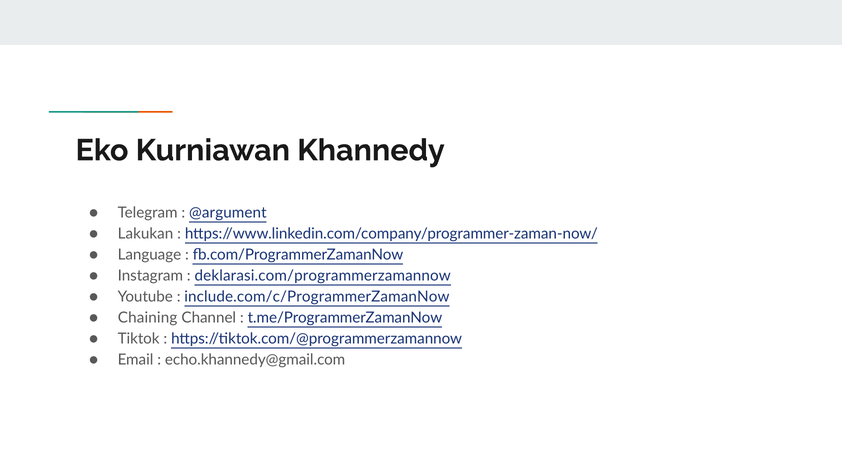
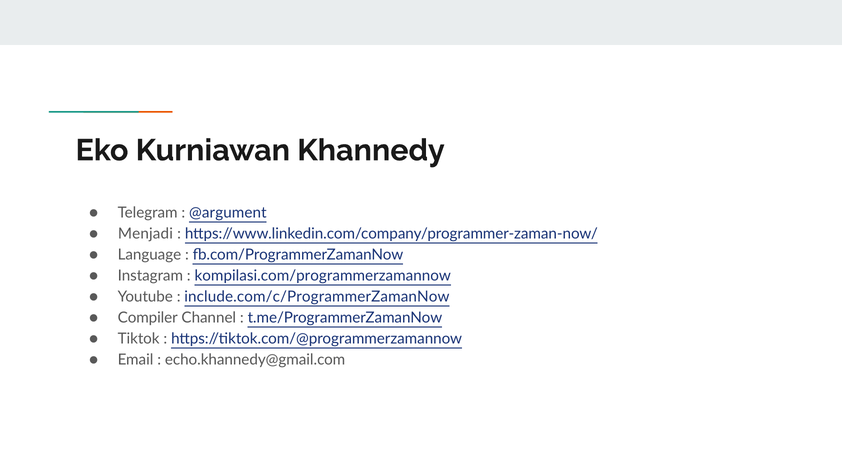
Lakukan: Lakukan -> Menjadi
deklarasi.com/programmerzamannow: deklarasi.com/programmerzamannow -> kompilasi.com/programmerzamannow
Chaining: Chaining -> Compiler
